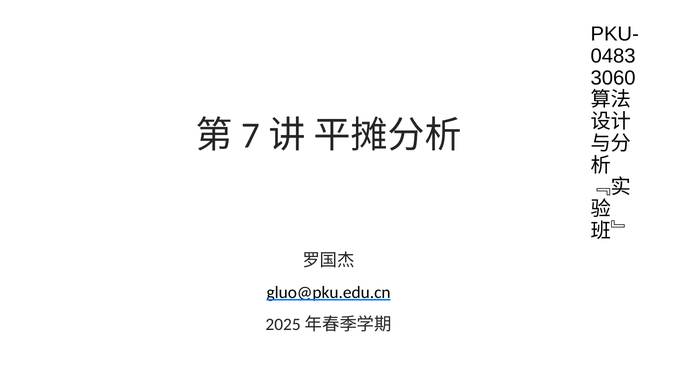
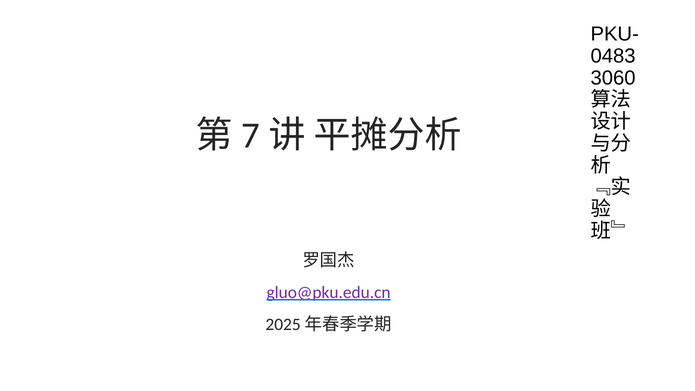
gluo@pku.edu.cn colour: black -> purple
